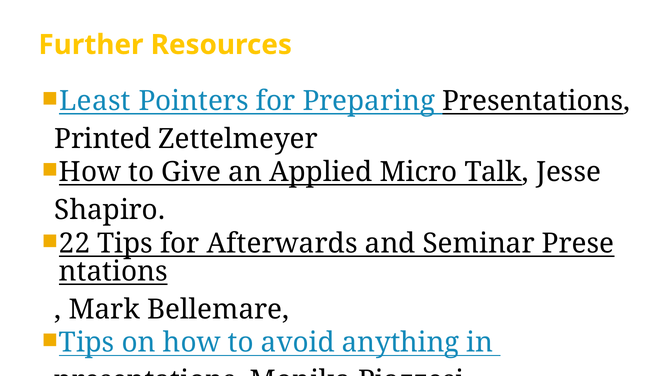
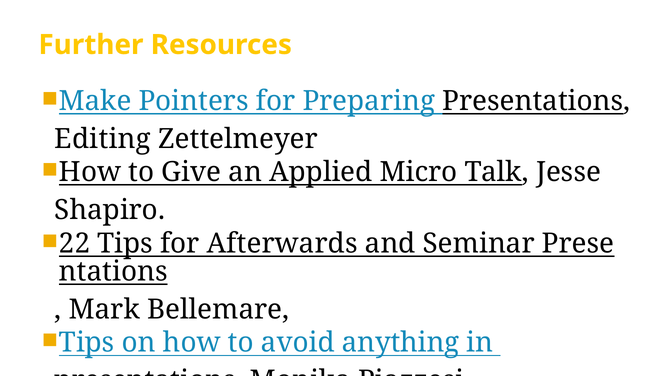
Least: Least -> Make
Printed: Printed -> Editing
